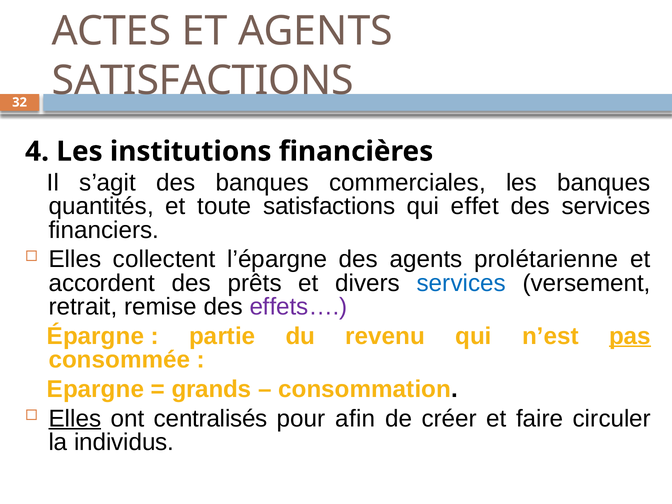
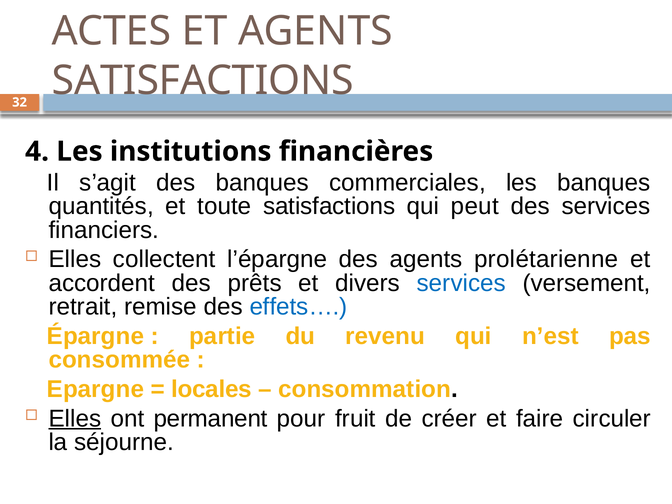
effet: effet -> peut
effets… colour: purple -> blue
pas underline: present -> none
grands: grands -> locales
centralisés: centralisés -> permanent
afin: afin -> fruit
individus: individus -> séjourne
